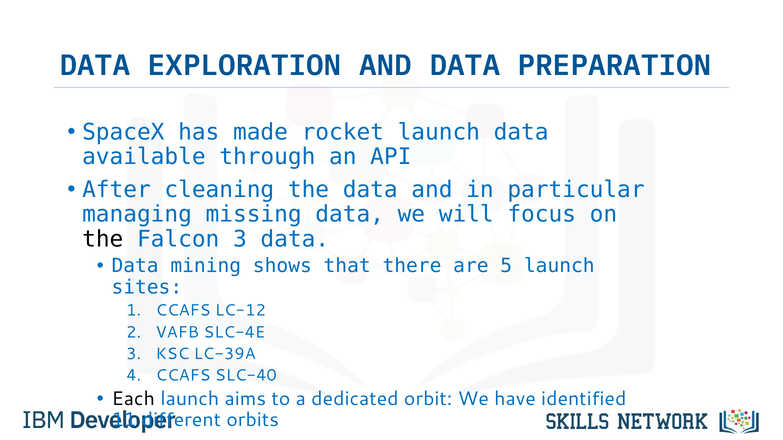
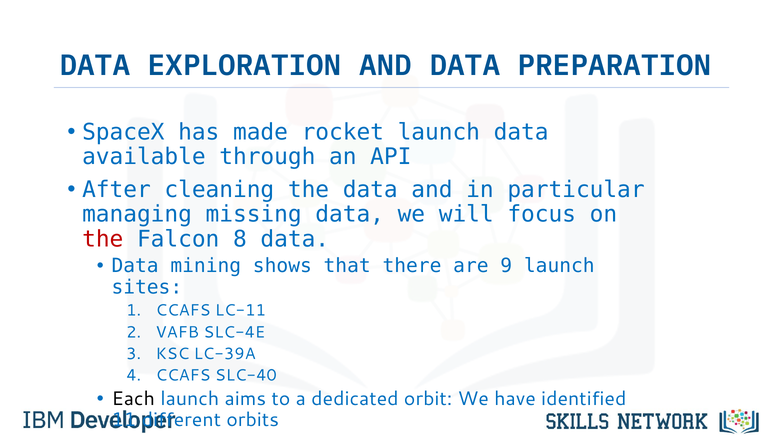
the at (103, 239) colour: black -> red
Falcon 3: 3 -> 8
5: 5 -> 9
LC-12: LC-12 -> LC-11
